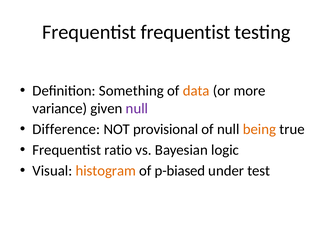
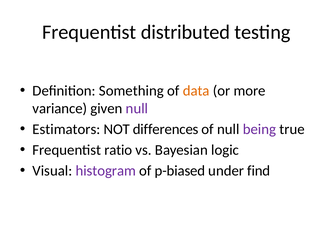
Frequentist frequentist: frequentist -> distributed
Difference: Difference -> Estimators
provisional: provisional -> differences
being colour: orange -> purple
histogram colour: orange -> purple
test: test -> find
